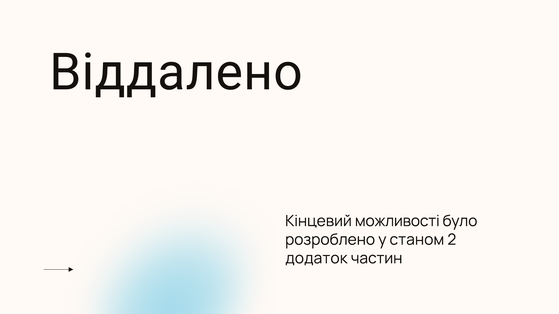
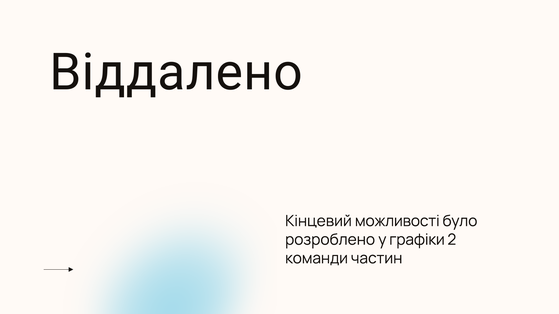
станом: станом -> графіки
додаток: додаток -> команди
